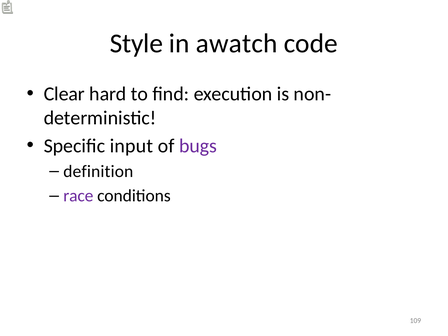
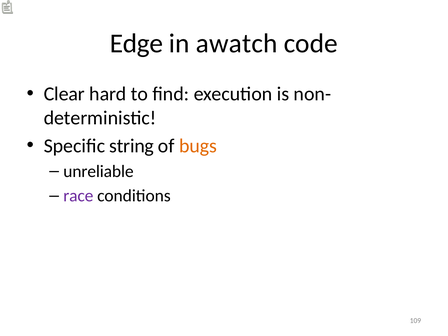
Style: Style -> Edge
input: input -> string
bugs colour: purple -> orange
definition: definition -> unreliable
